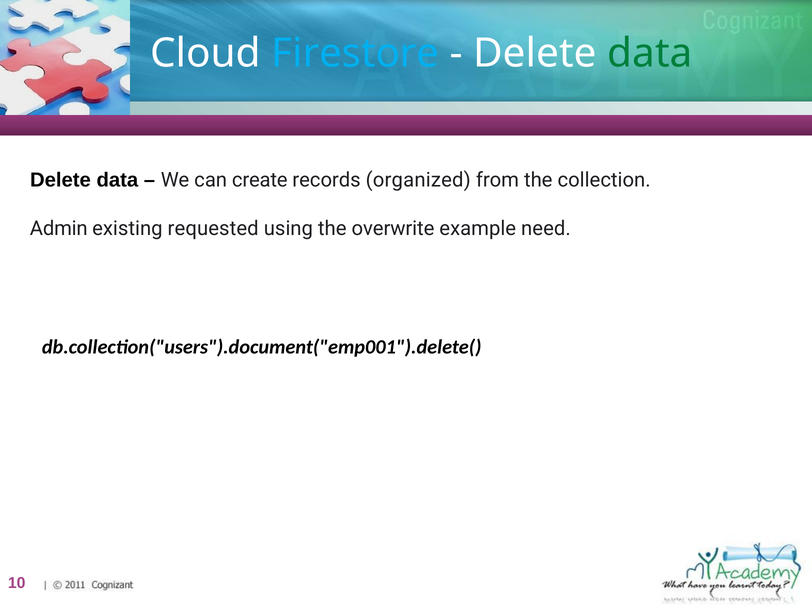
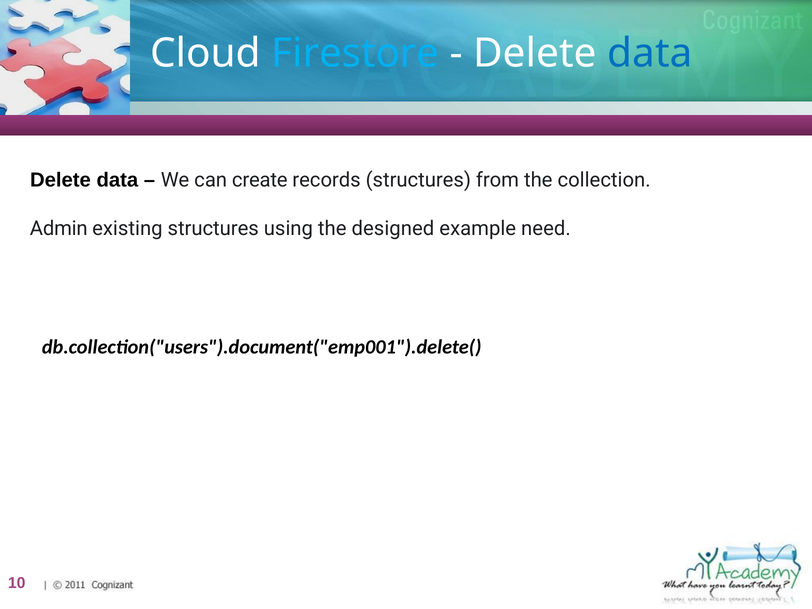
data at (650, 54) colour: green -> blue
records organized: organized -> structures
existing requested: requested -> structures
overwrite: overwrite -> designed
